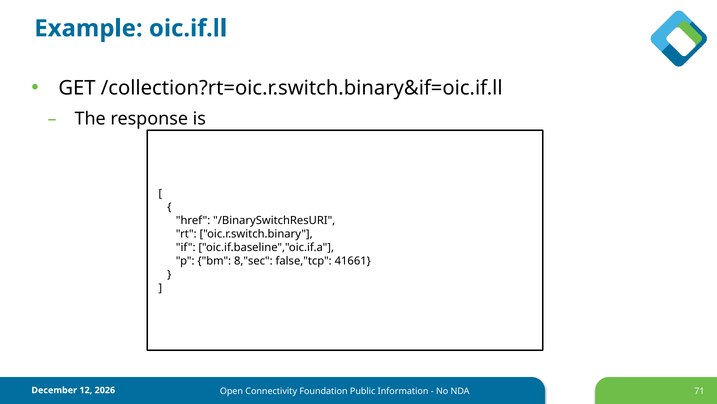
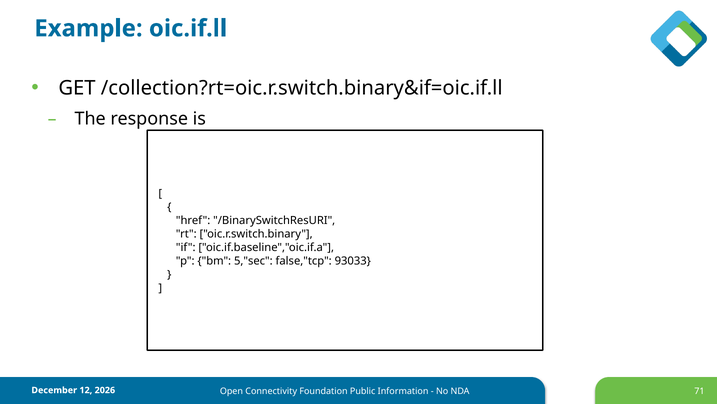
8,"sec: 8,"sec -> 5,"sec
41661: 41661 -> 93033
